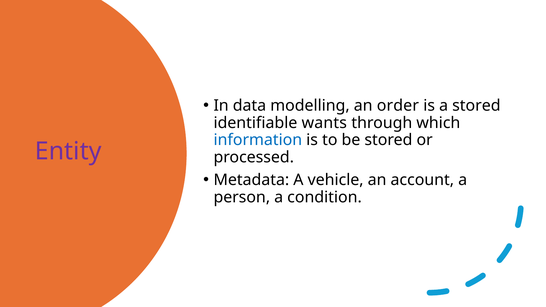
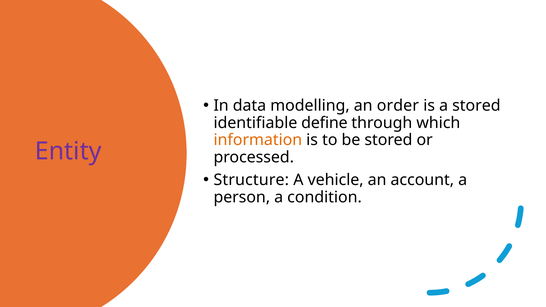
wants: wants -> define
information colour: blue -> orange
Metadata: Metadata -> Structure
